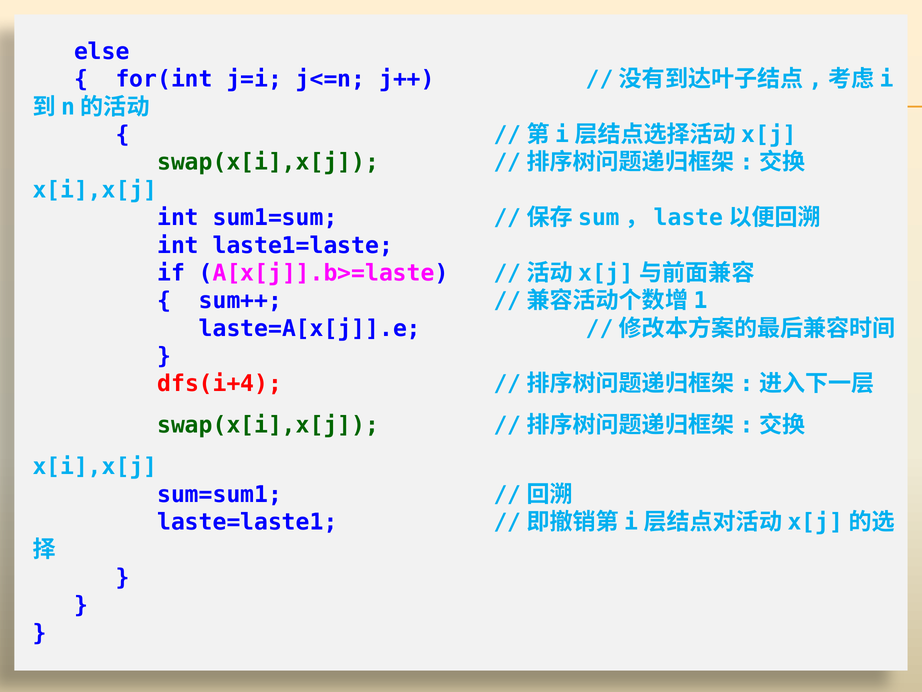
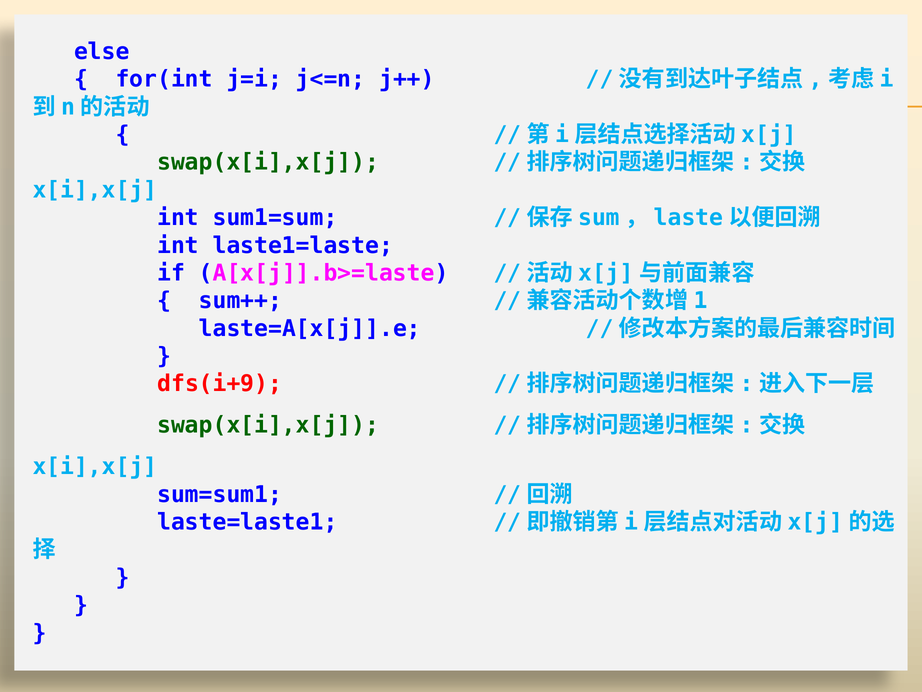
dfs(i+4: dfs(i+4 -> dfs(i+9
